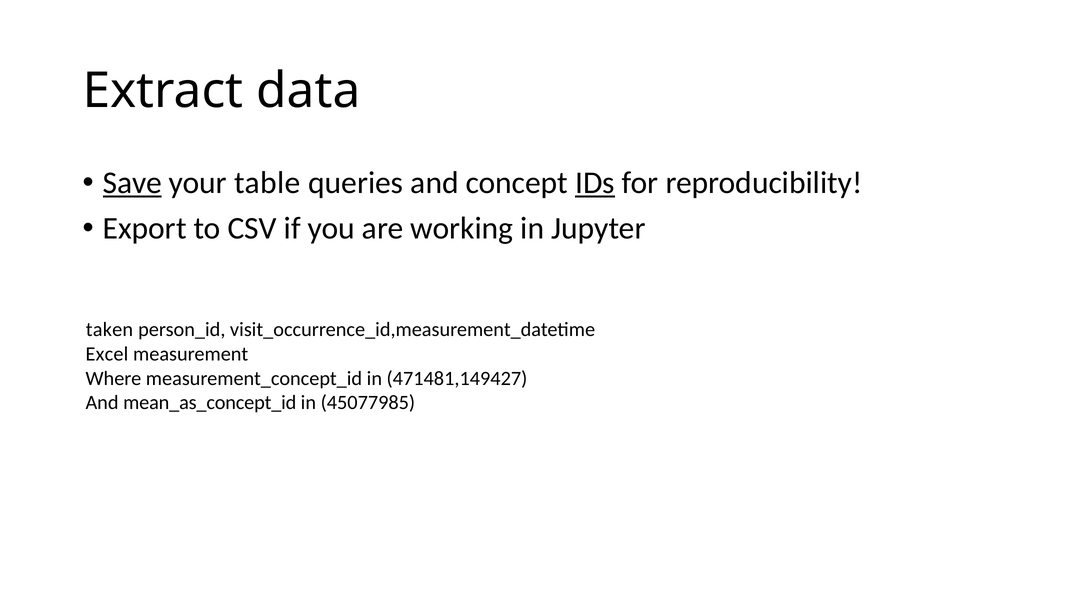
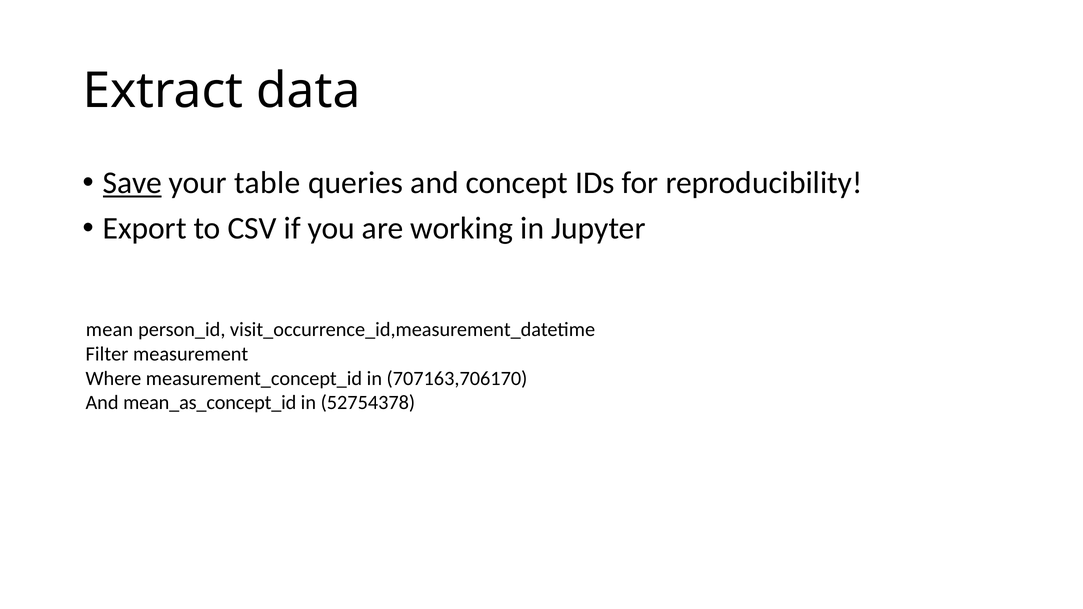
IDs underline: present -> none
taken: taken -> mean
Excel: Excel -> Filter
471481,149427: 471481,149427 -> 707163,706170
45077985: 45077985 -> 52754378
